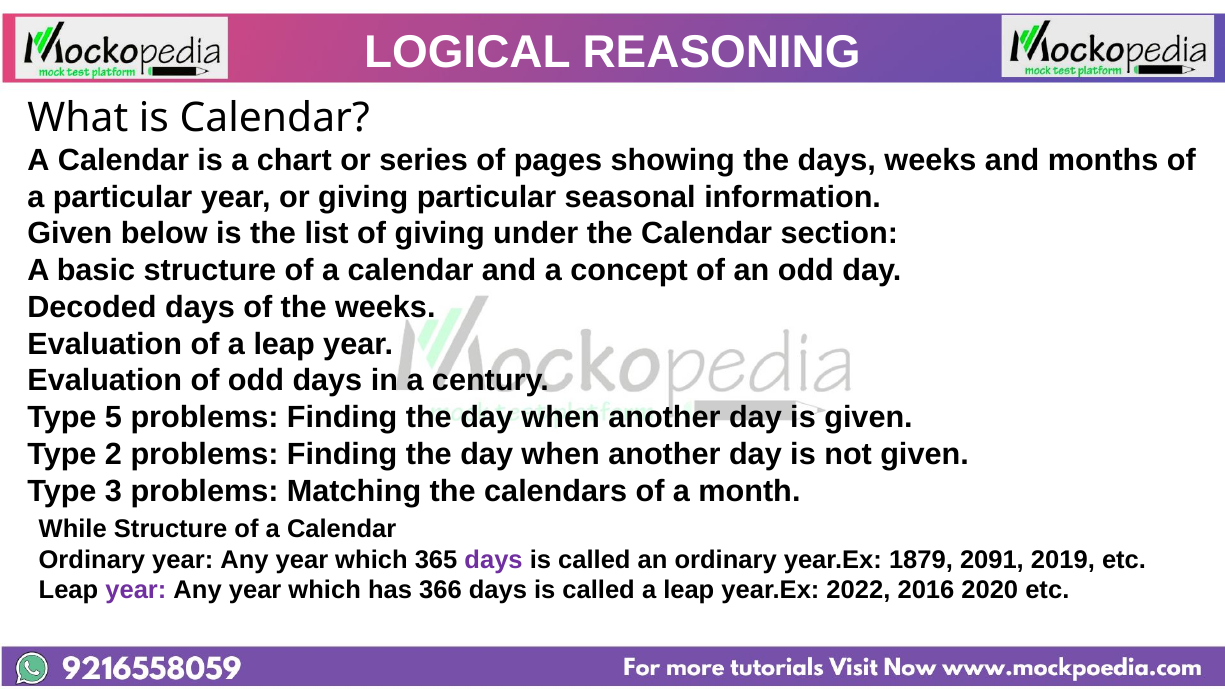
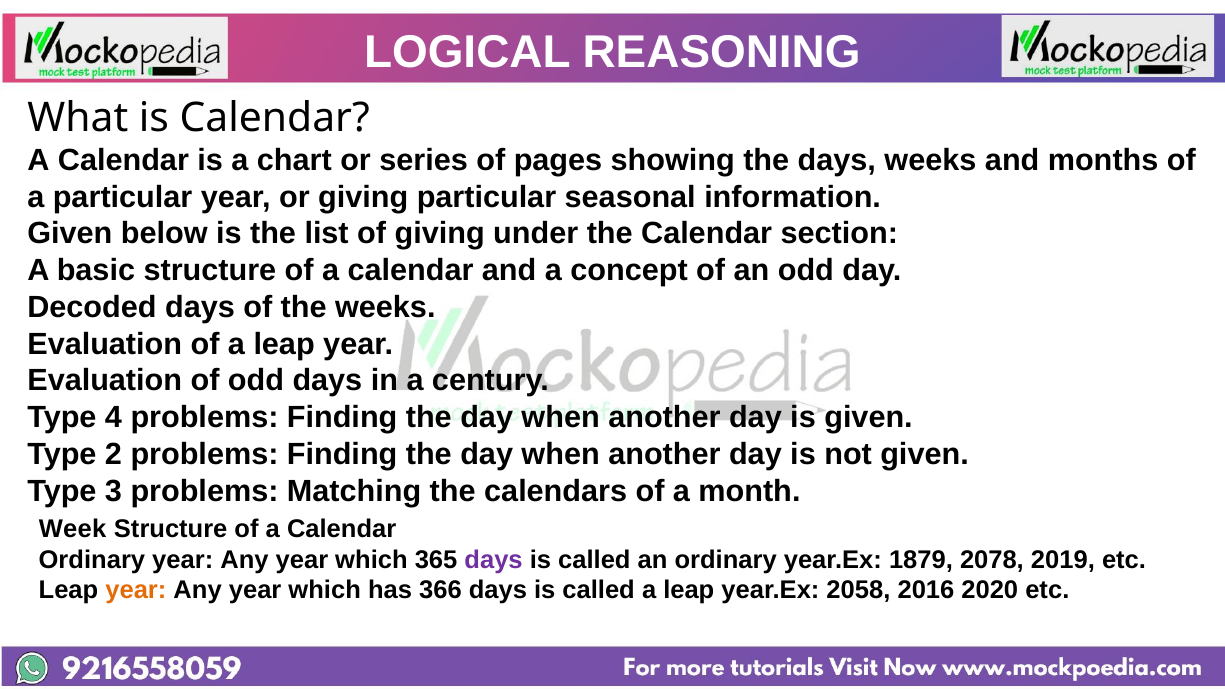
5: 5 -> 4
While: While -> Week
2091: 2091 -> 2078
year at (136, 590) colour: purple -> orange
2022: 2022 -> 2058
